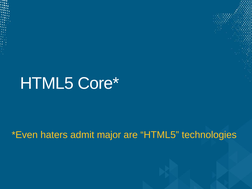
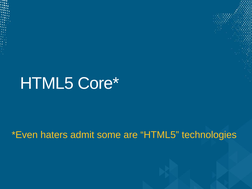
major: major -> some
